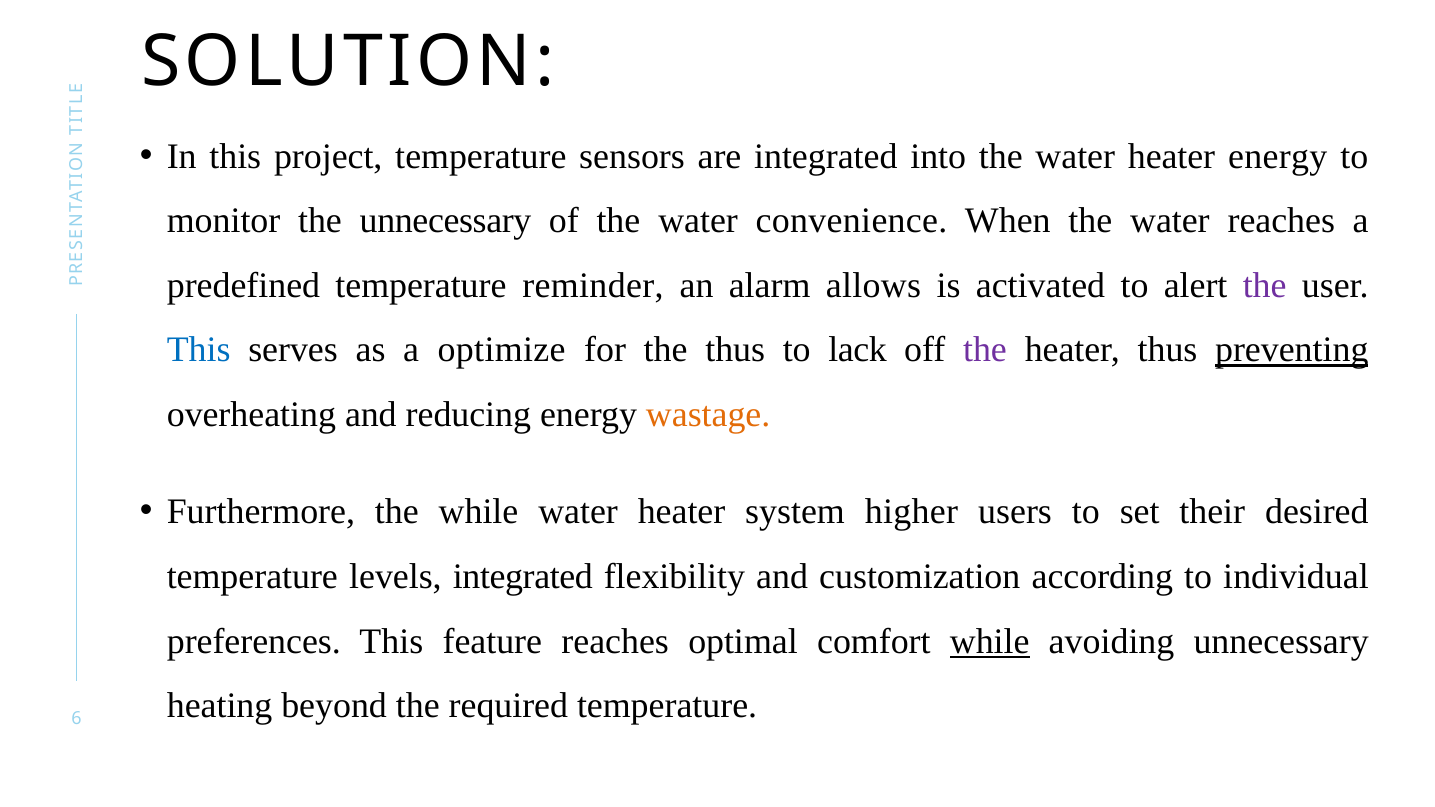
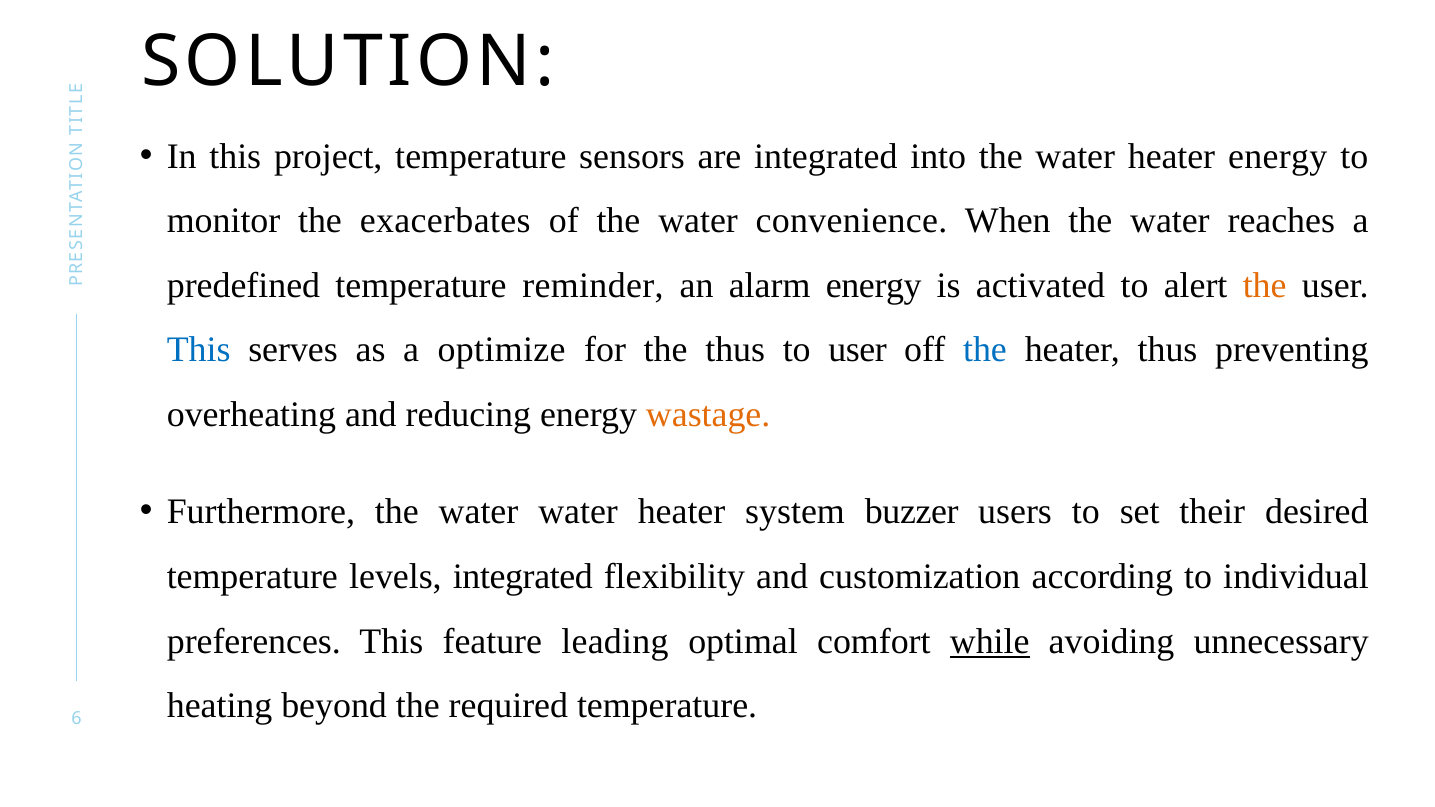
the unnecessary: unnecessary -> exacerbates
alarm allows: allows -> energy
the at (1265, 286) colour: purple -> orange
to lack: lack -> user
the at (985, 350) colour: purple -> blue
preventing underline: present -> none
Furthermore the while: while -> water
higher: higher -> buzzer
feature reaches: reaches -> leading
